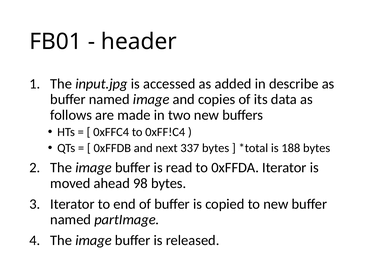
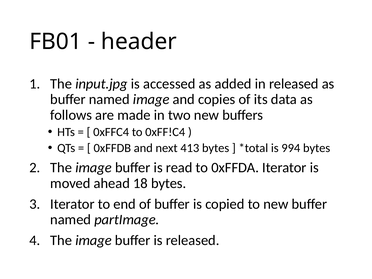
in describe: describe -> released
337: 337 -> 413
188: 188 -> 994
98: 98 -> 18
